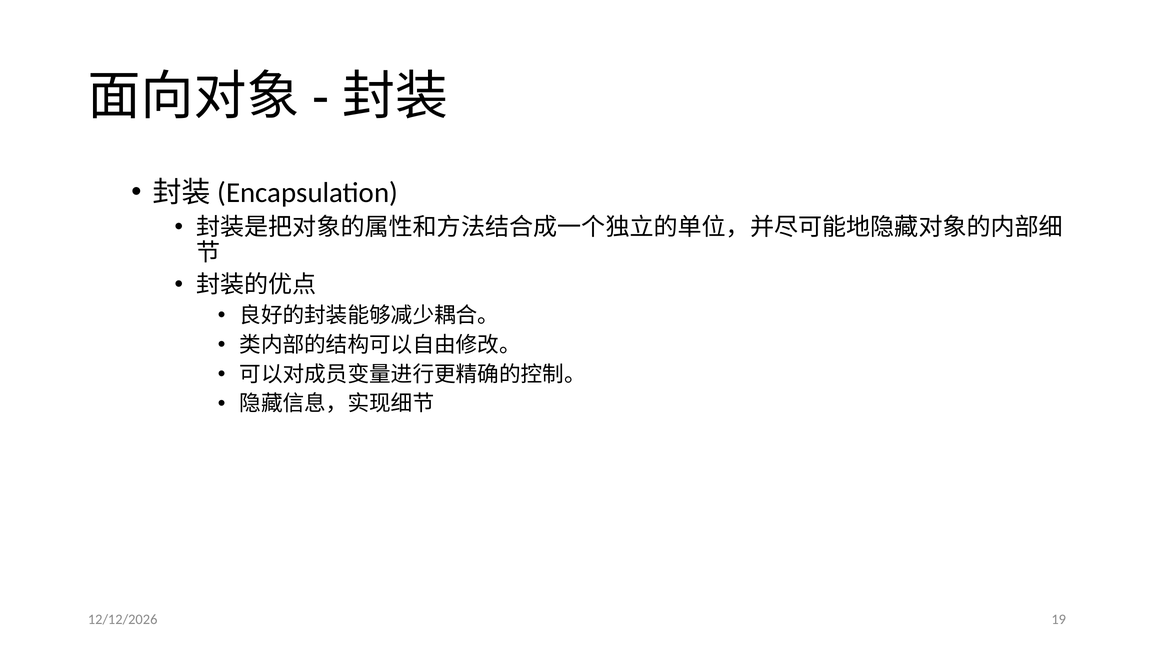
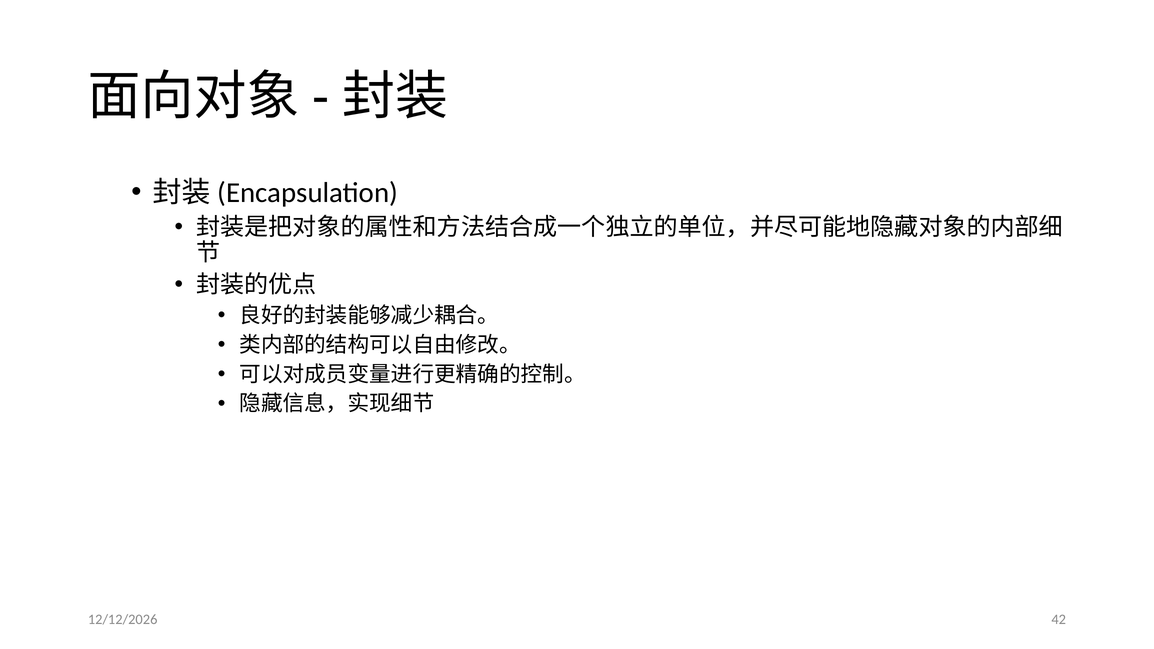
19: 19 -> 42
